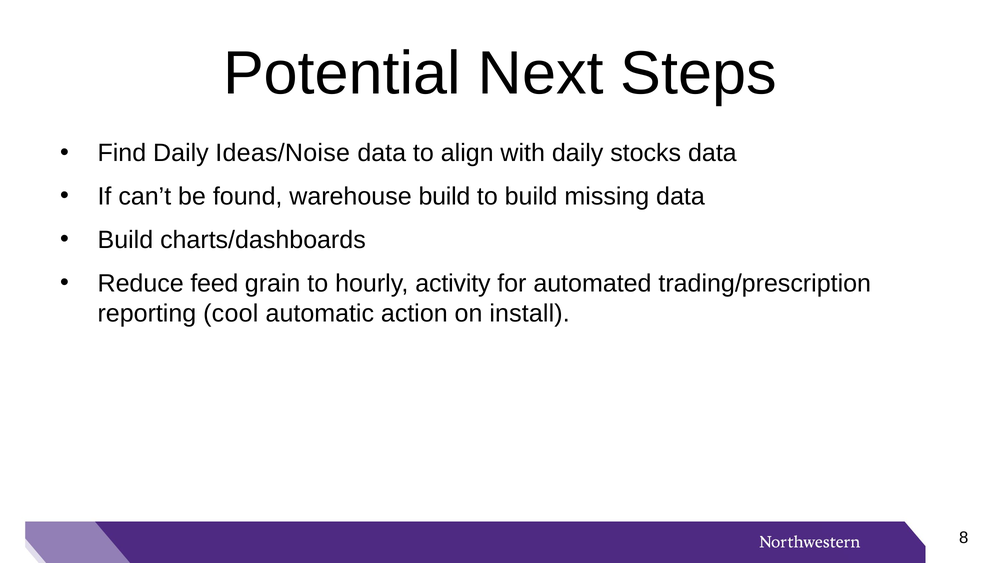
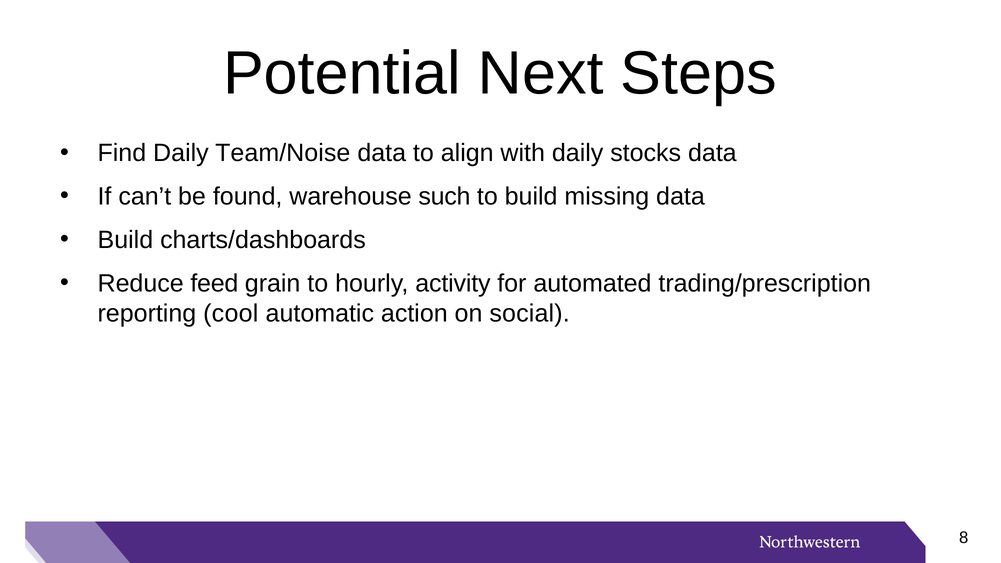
Ideas/Noise: Ideas/Noise -> Team/Noise
warehouse build: build -> such
install: install -> social
